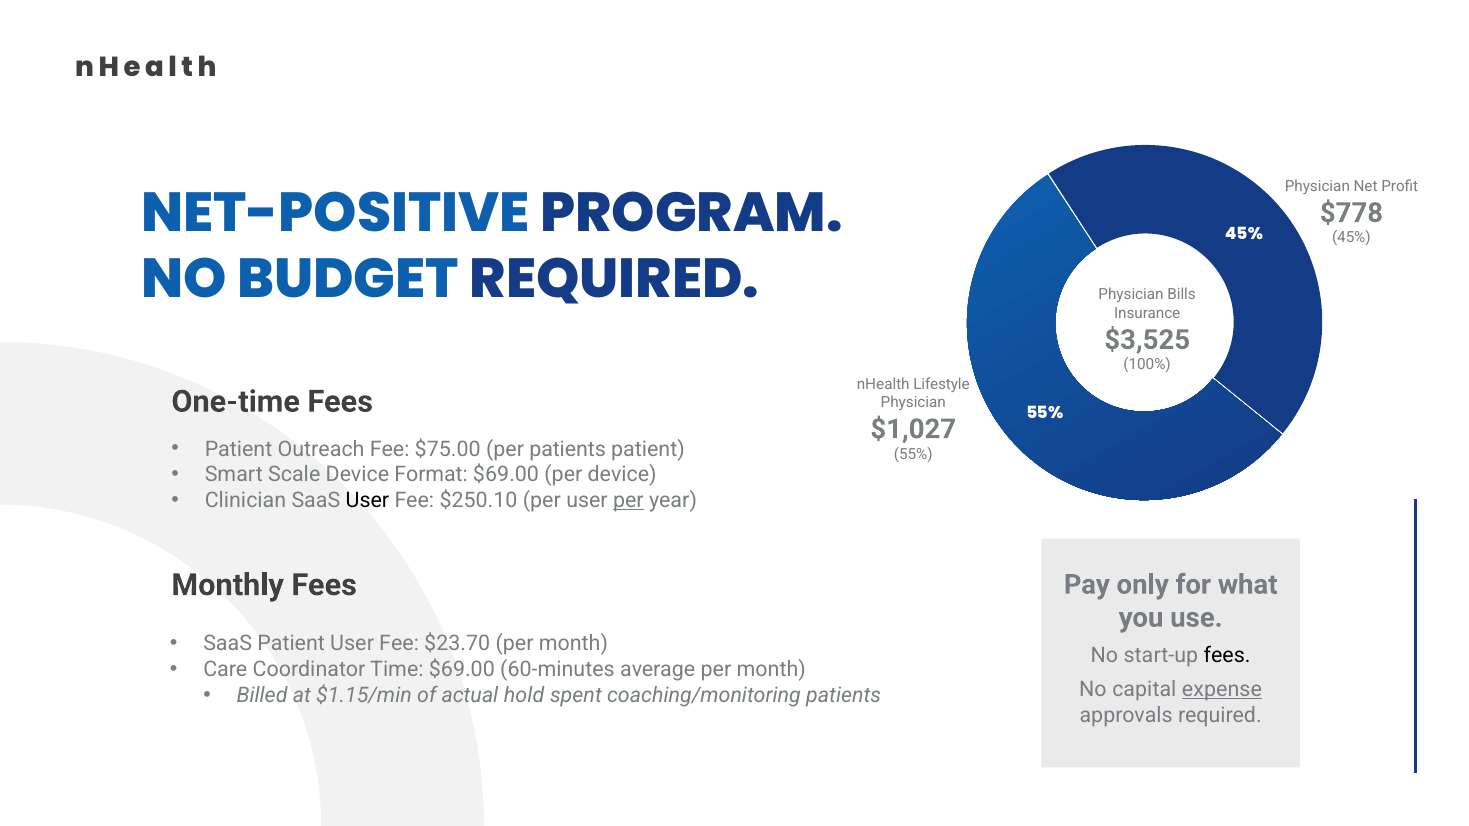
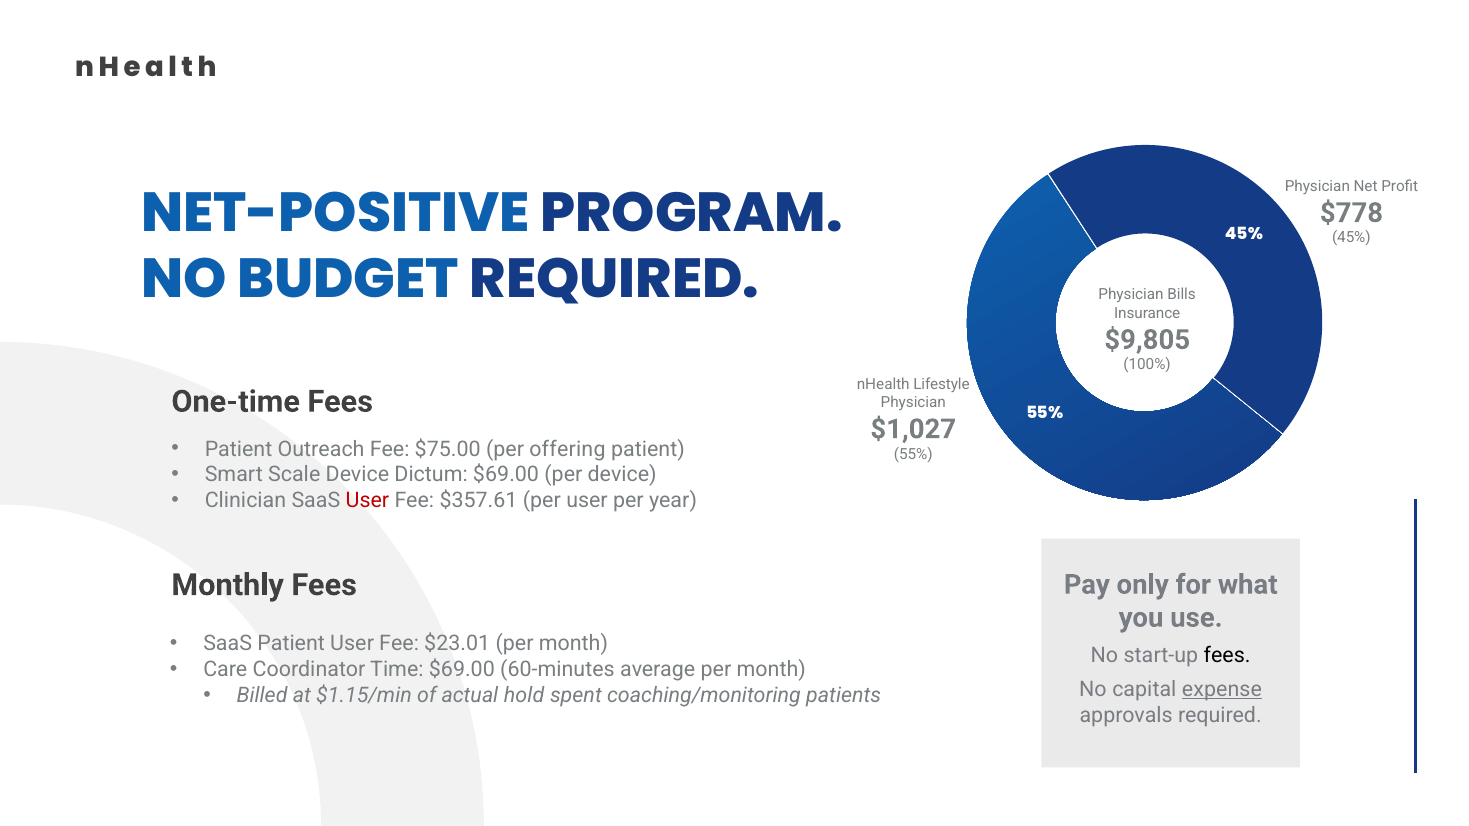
$3,525: $3,525 -> $9,805
per patients: patients -> offering
Format: Format -> Dictum
User at (367, 500) colour: black -> red
$250.10: $250.10 -> $357.61
per at (628, 500) underline: present -> none
$23.70: $23.70 -> $23.01
